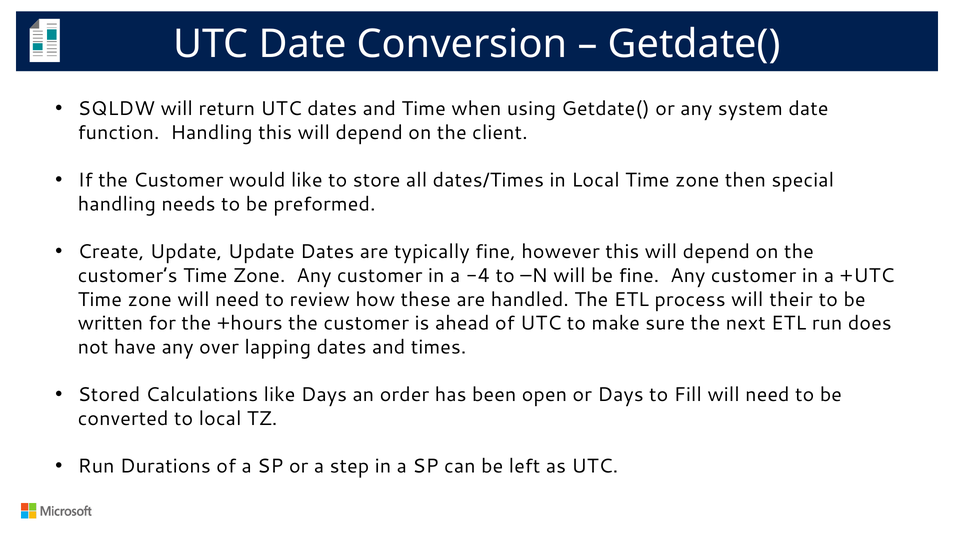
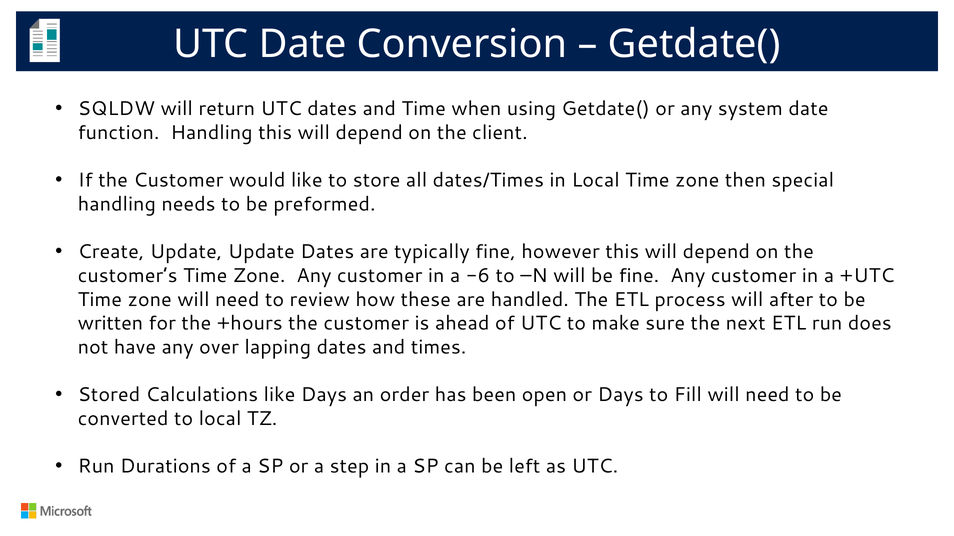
-4: -4 -> -6
their: their -> after
